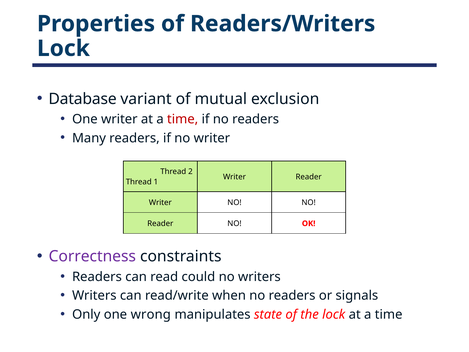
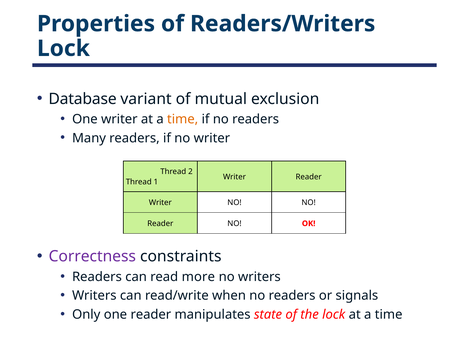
time at (183, 119) colour: red -> orange
could: could -> more
one wrong: wrong -> reader
